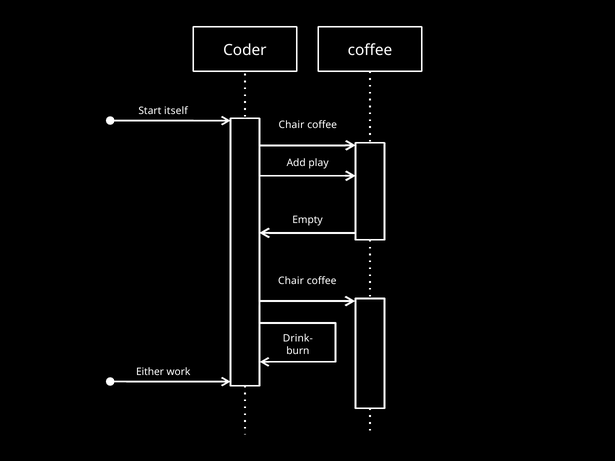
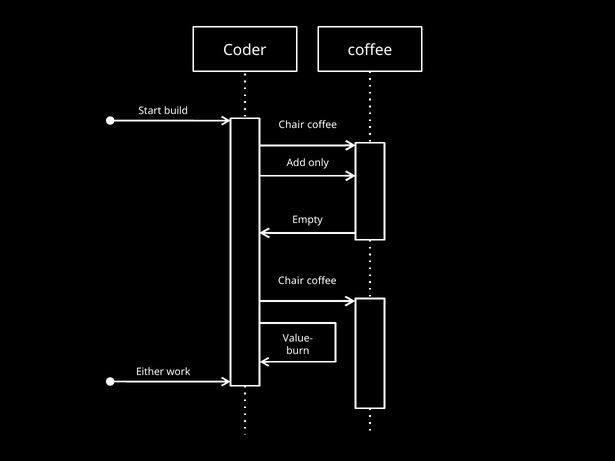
itself: itself -> build
play: play -> only
Drink-: Drink- -> Value-
